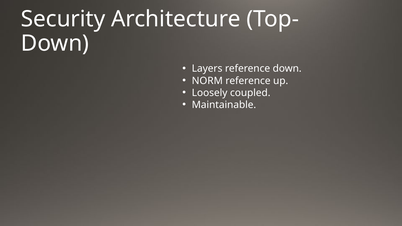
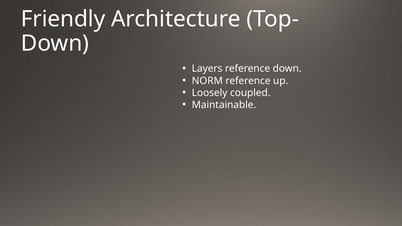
Security: Security -> Friendly
